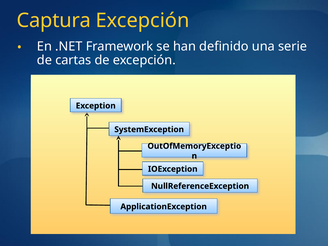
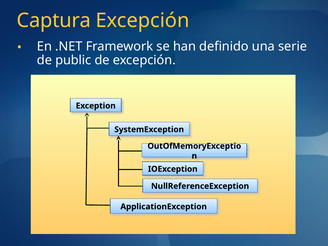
cartas: cartas -> public
